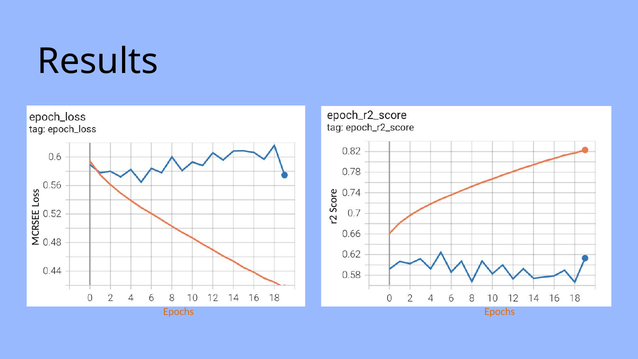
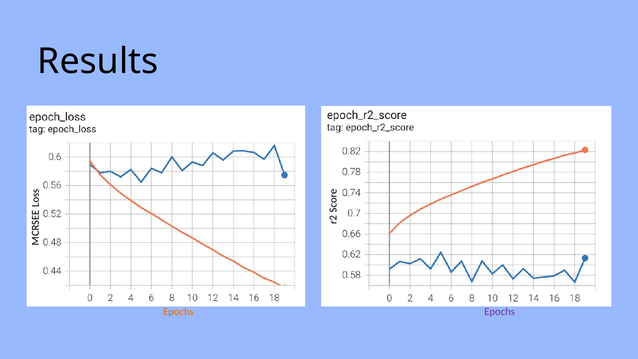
Epochs at (500, 312) colour: orange -> purple
